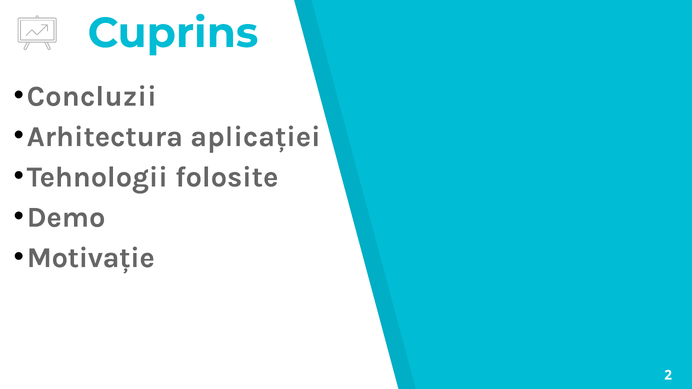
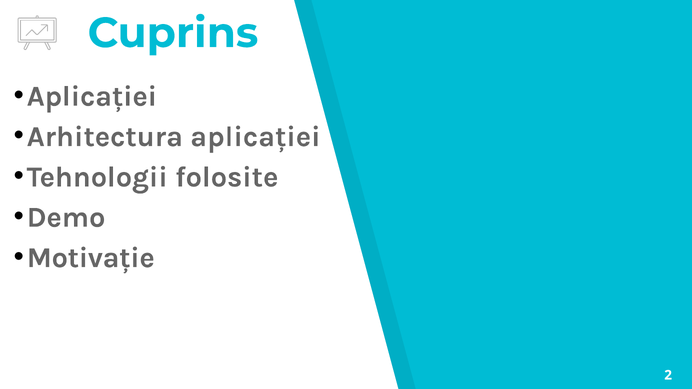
Concluzii at (92, 96): Concluzii -> Aplicației
